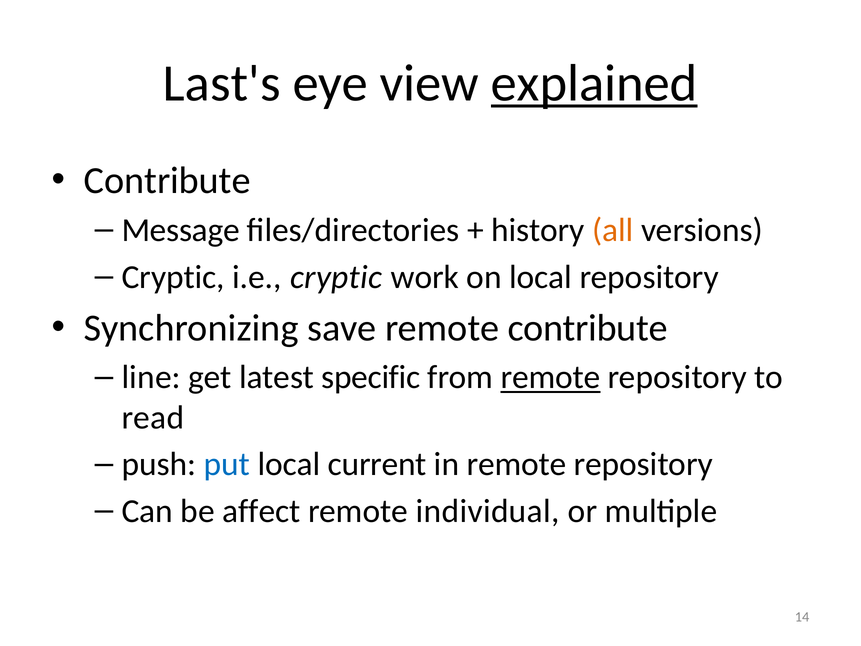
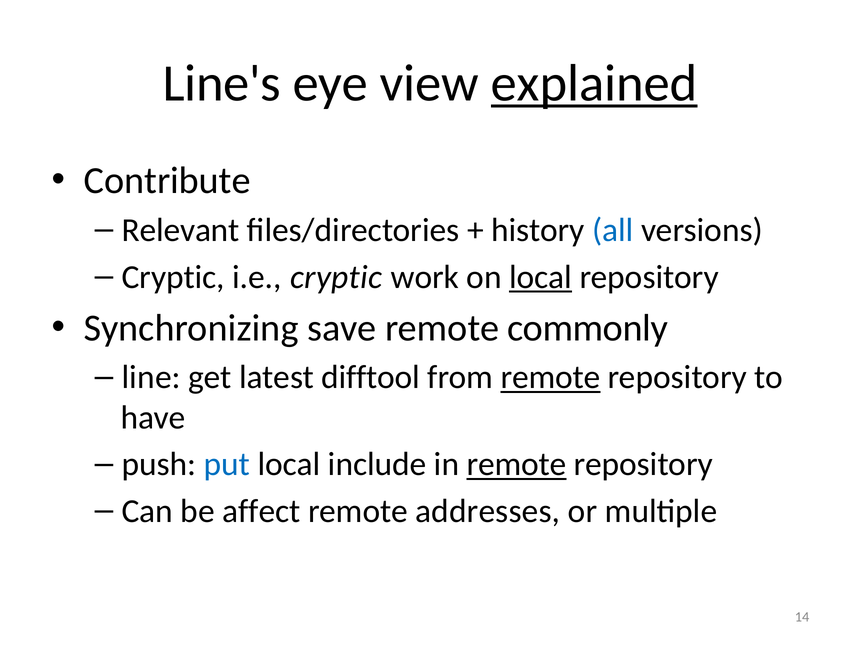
Last's: Last's -> Line's
Message: Message -> Relevant
all colour: orange -> blue
local at (541, 277) underline: none -> present
remote contribute: contribute -> commonly
specific: specific -> difftool
read: read -> have
current: current -> include
remote at (517, 464) underline: none -> present
individual: individual -> addresses
